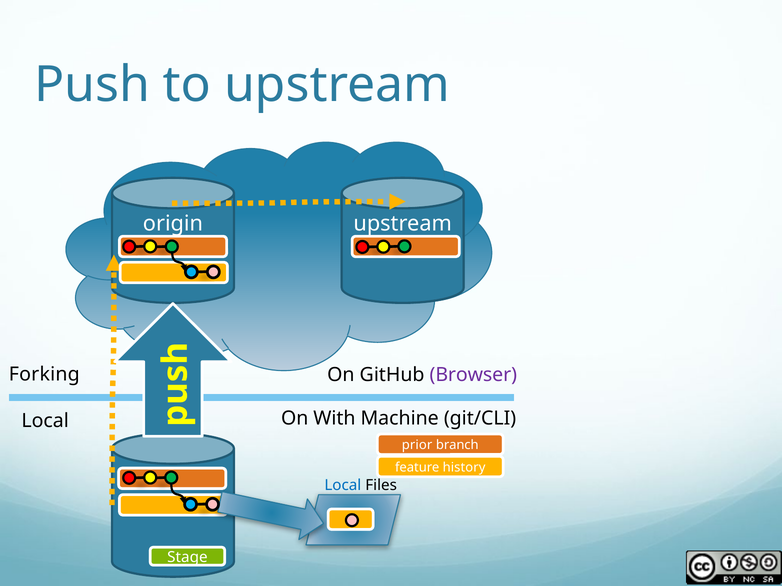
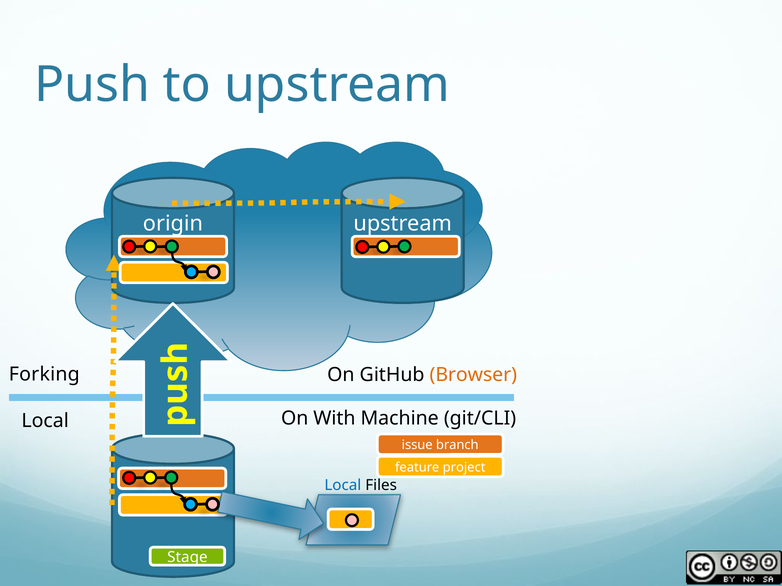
Browser colour: purple -> orange
prior: prior -> issue
history: history -> project
